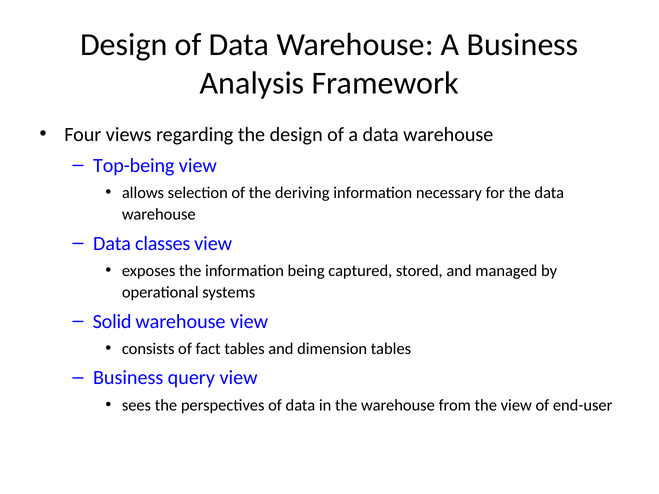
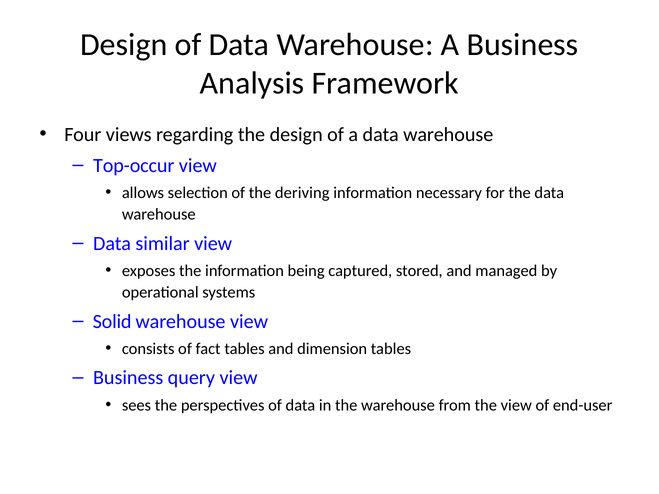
Top-being: Top-being -> Top-occur
classes: classes -> similar
